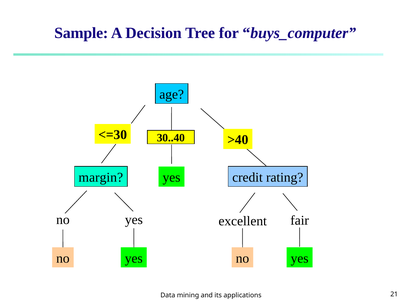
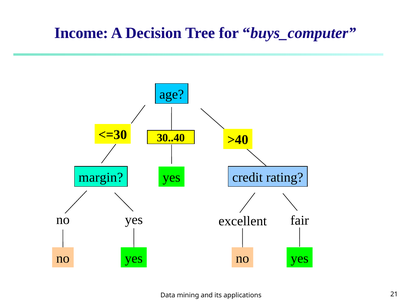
Sample: Sample -> Income
